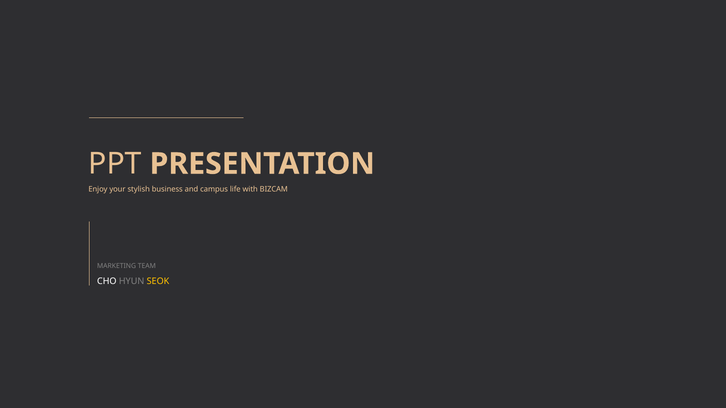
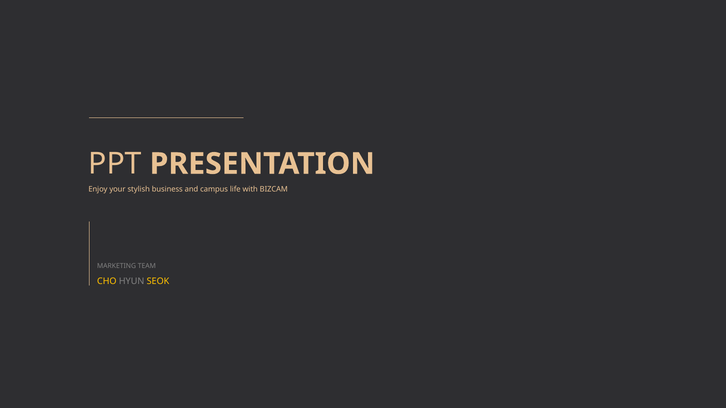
CHO colour: white -> yellow
